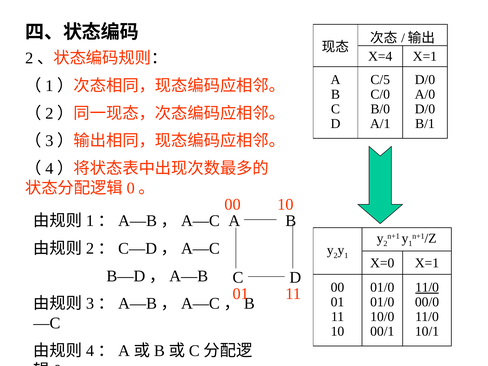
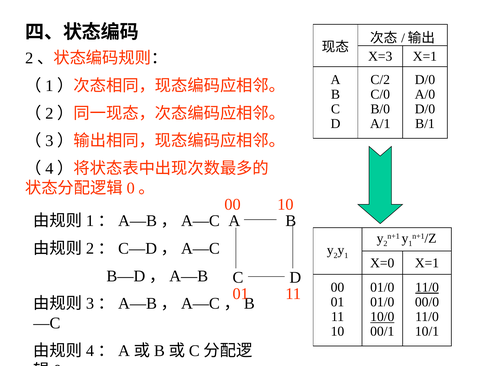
X=4: X=4 -> X=3
C/5: C/5 -> C/2
10/0 underline: none -> present
